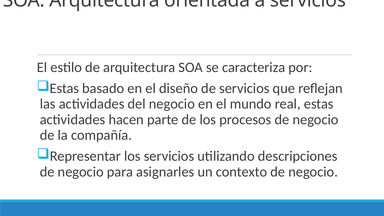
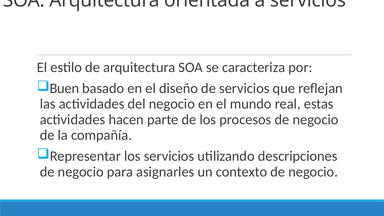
Estas at (64, 88): Estas -> Buen
